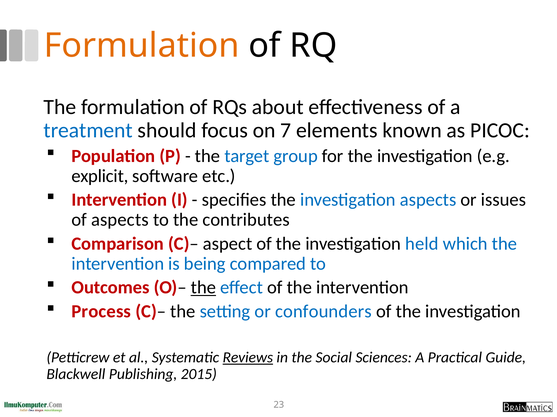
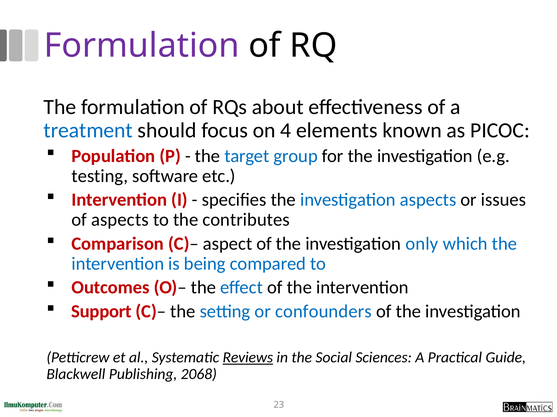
Formulation at (142, 46) colour: orange -> purple
7: 7 -> 4
explicit: explicit -> testing
held: held -> only
the at (203, 288) underline: present -> none
Process: Process -> Support
2015: 2015 -> 2068
